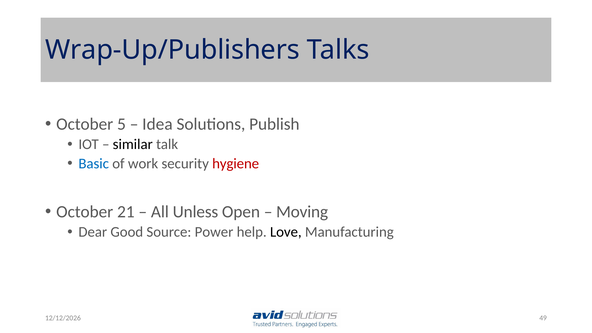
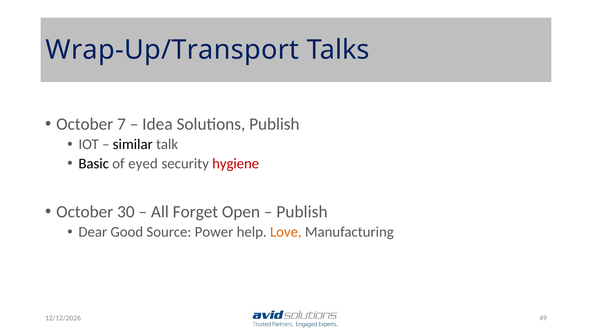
Wrap-Up/Publishers: Wrap-Up/Publishers -> Wrap-Up/Transport
5: 5 -> 7
Basic colour: blue -> black
work: work -> eyed
21: 21 -> 30
Unless: Unless -> Forget
Moving at (302, 212): Moving -> Publish
Love colour: black -> orange
